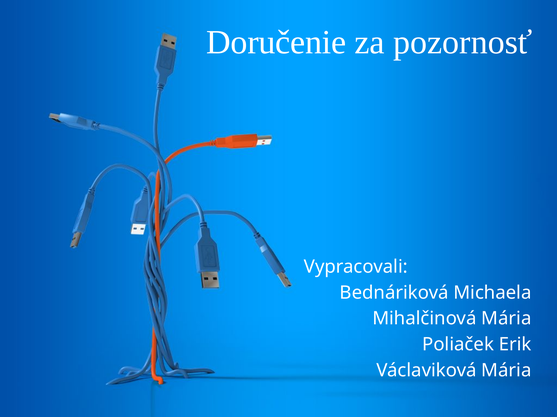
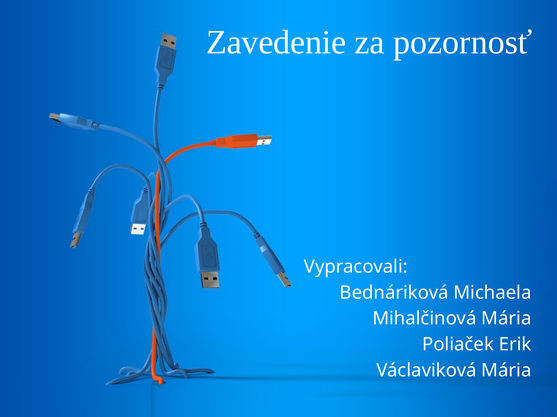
Doručenie: Doručenie -> Zavedenie
